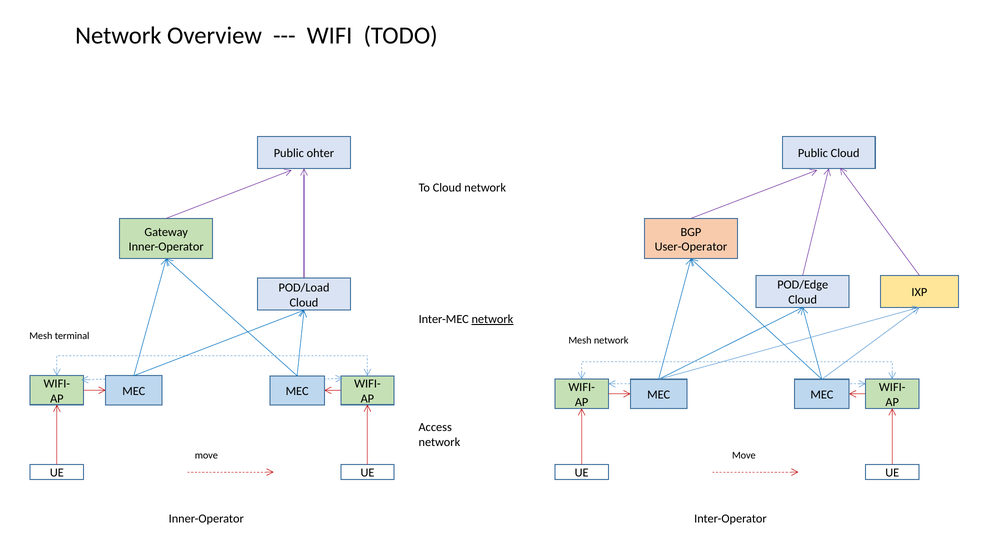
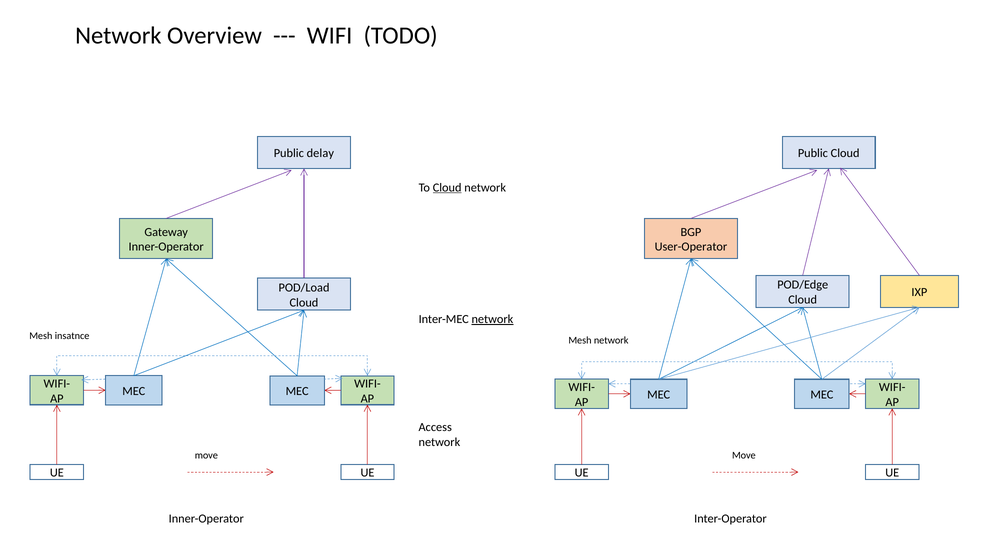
ohter: ohter -> delay
Cloud at (447, 188) underline: none -> present
terminal: terminal -> insatnce
